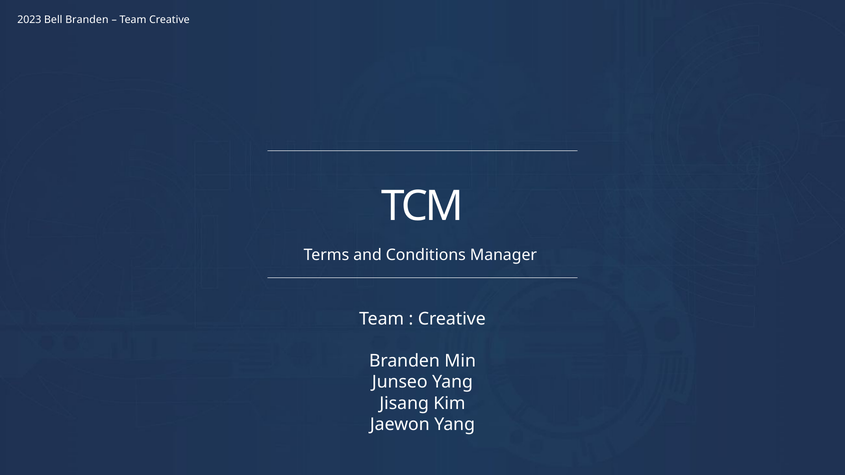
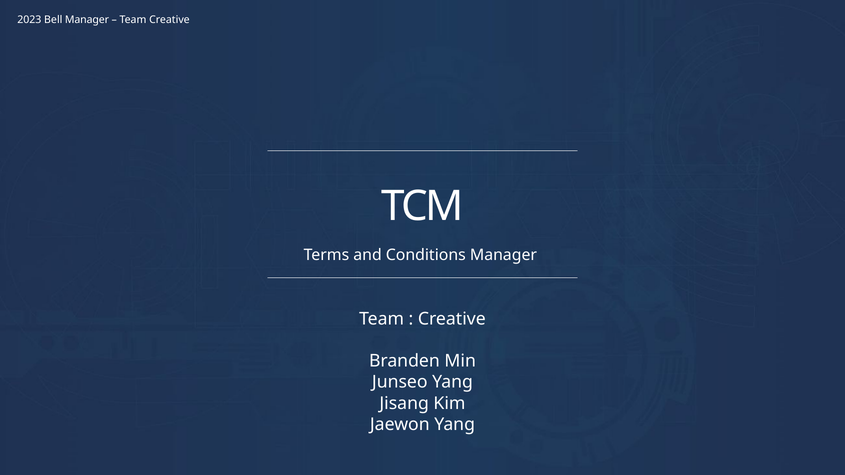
Bell Branden: Branden -> Manager
